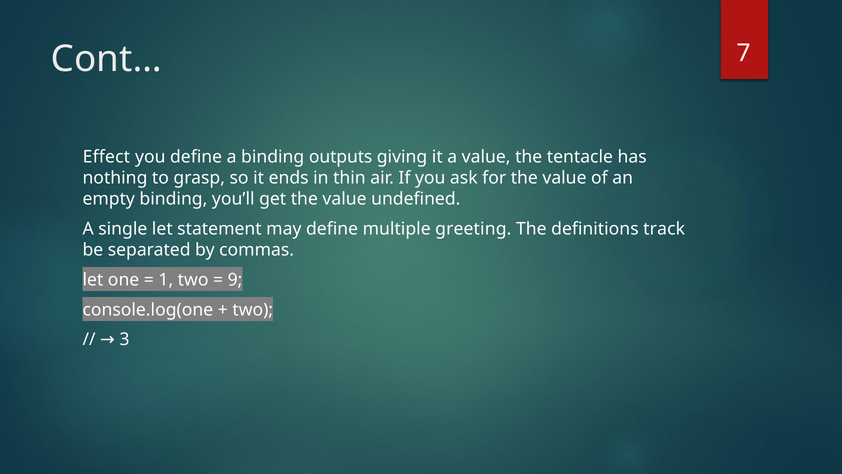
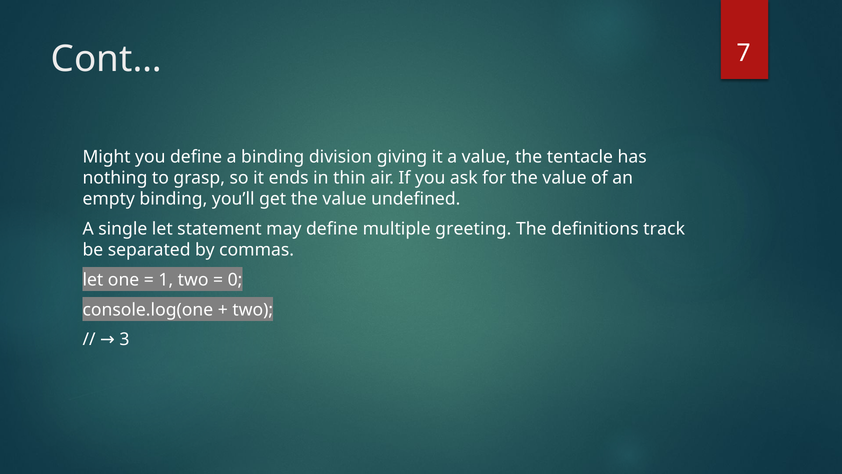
Effect: Effect -> Might
outputs: outputs -> division
9: 9 -> 0
